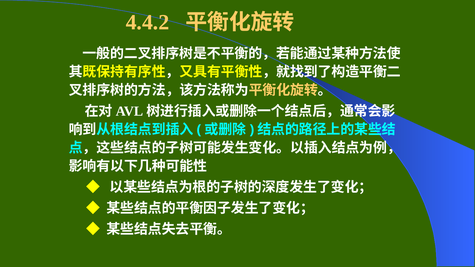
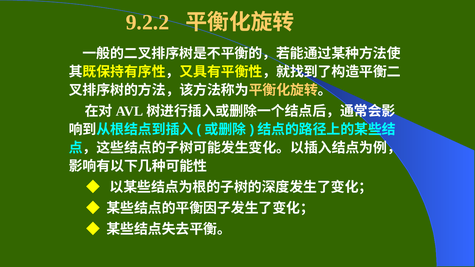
4.4.2: 4.4.2 -> 9.2.2
